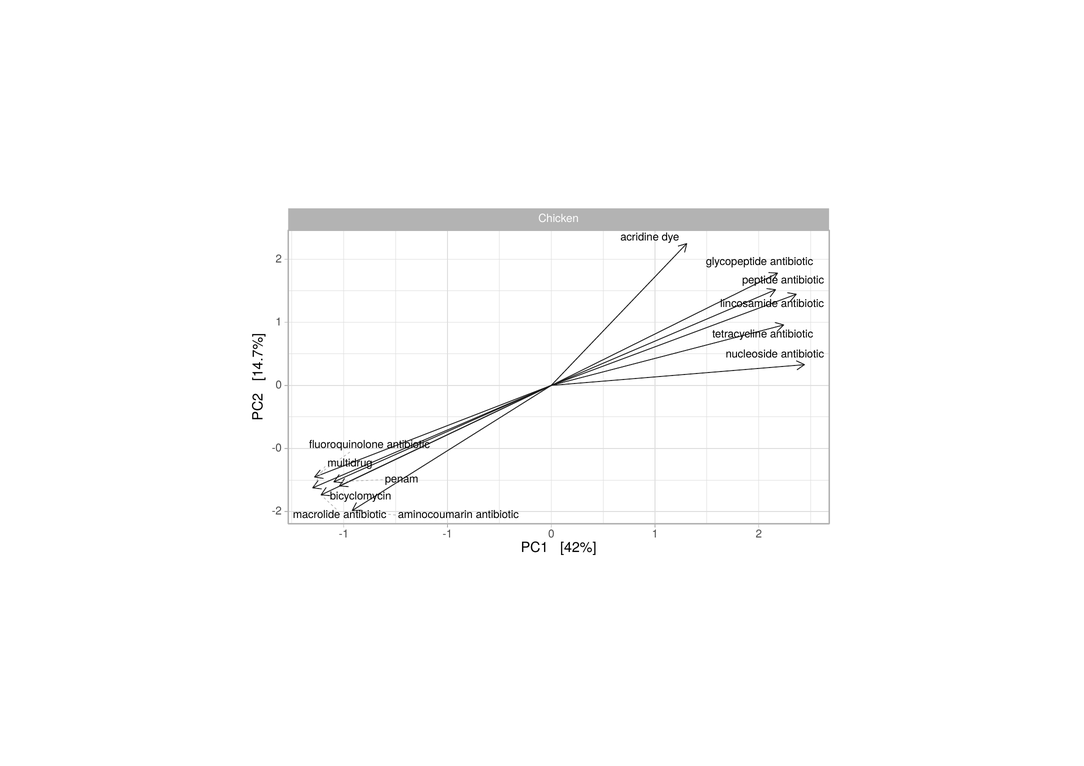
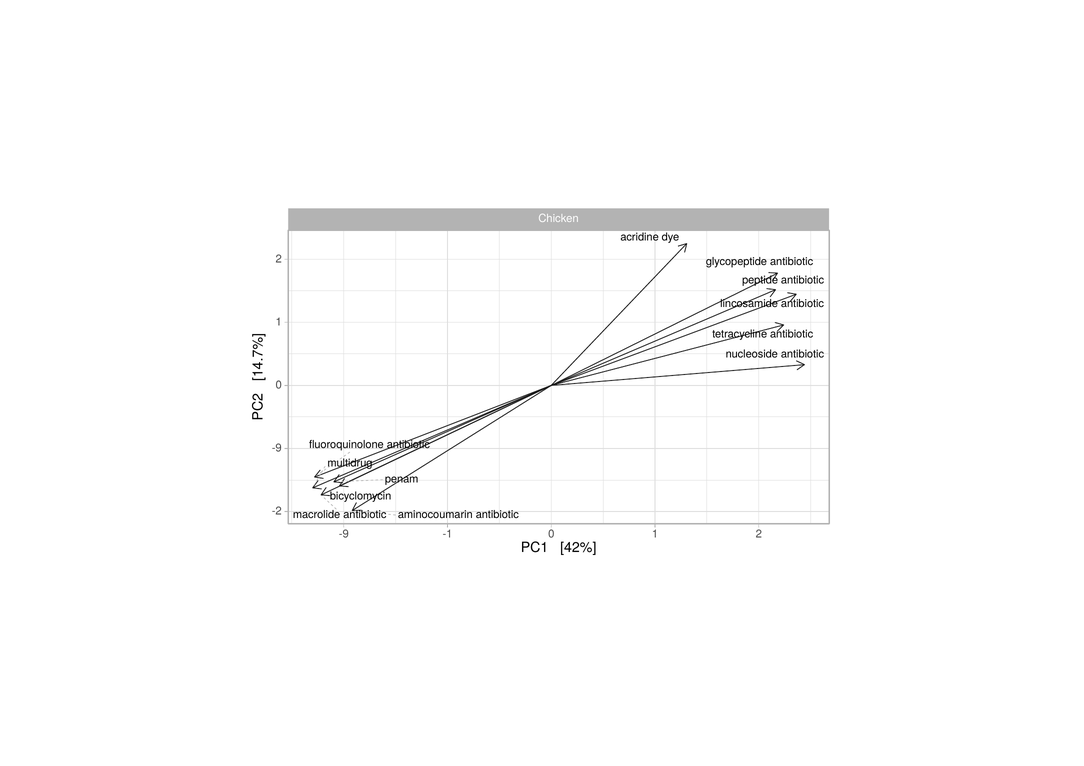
-0 at (277, 448): -0 -> -9
-1 at (344, 534): -1 -> -9
